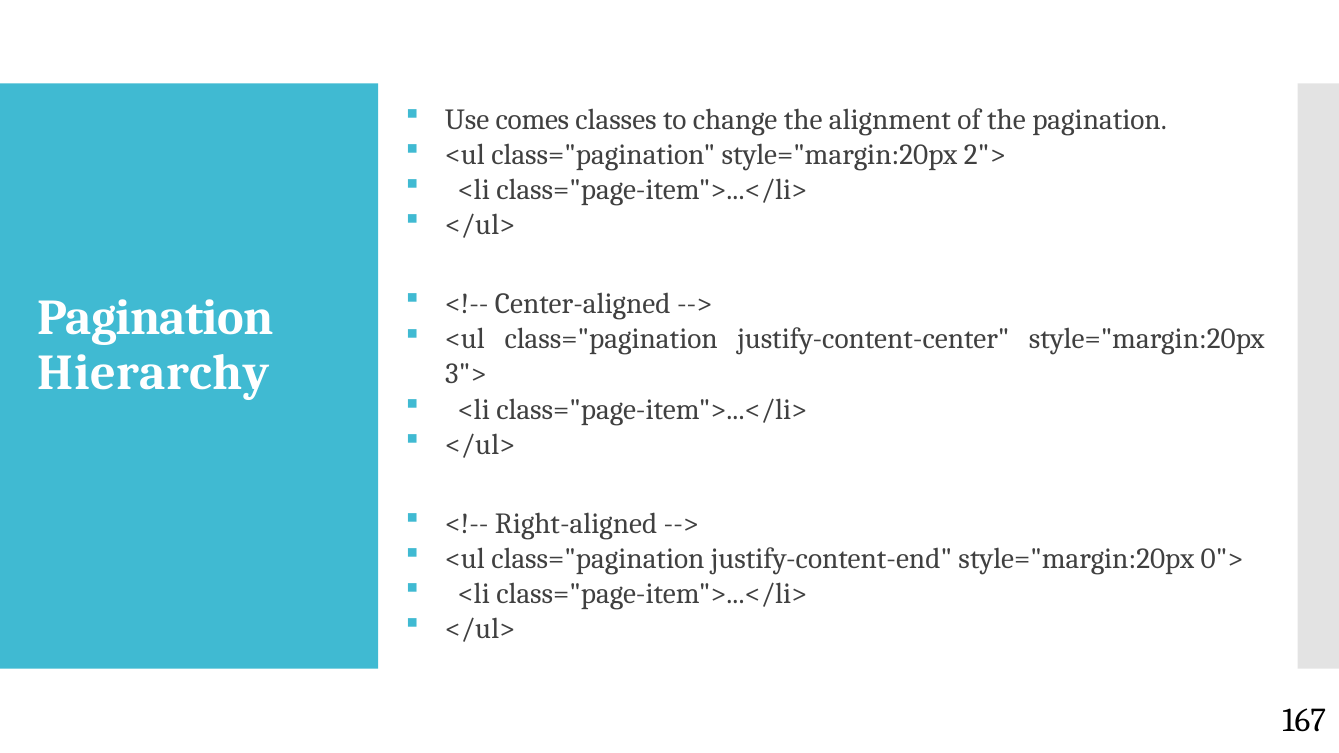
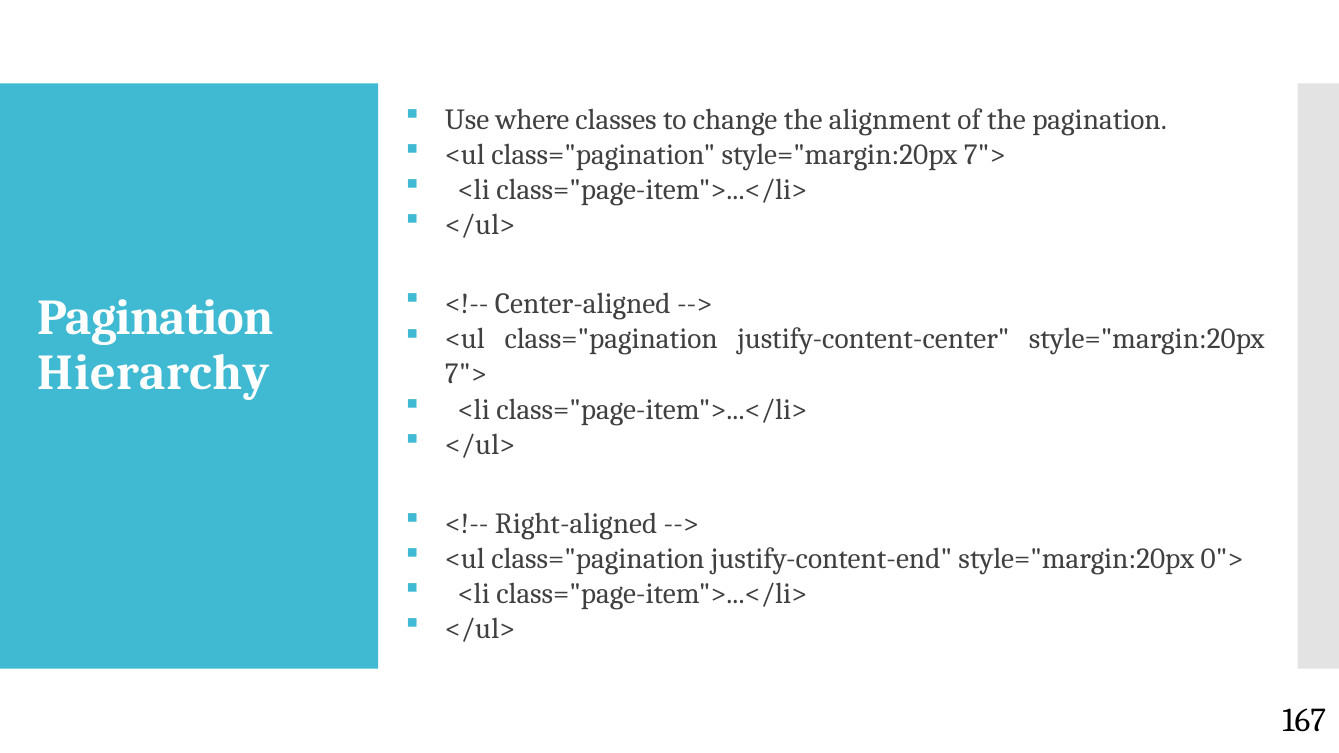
comes: comes -> where
class="pagination style="margin:20px 2">: 2"> -> 7">
3"> at (466, 374): 3"> -> 7">
